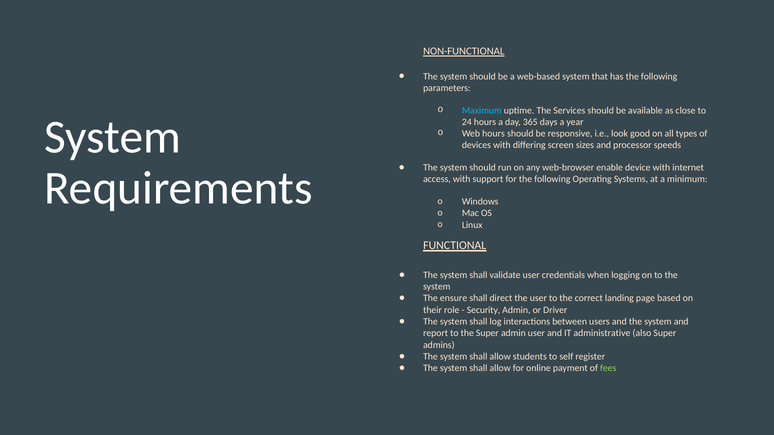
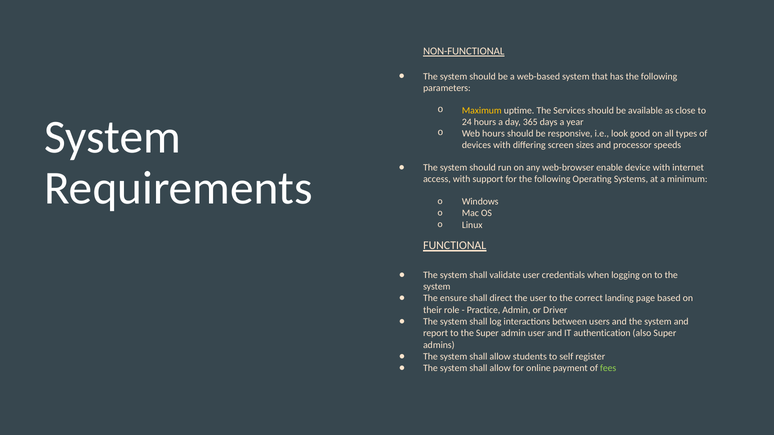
Maximum colour: light blue -> yellow
Security: Security -> Practice
administrative: administrative -> authentication
